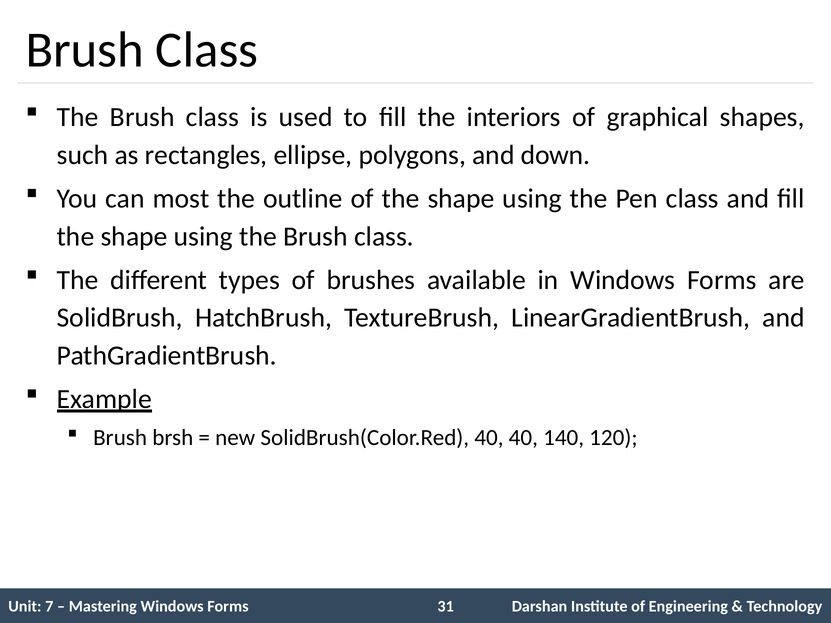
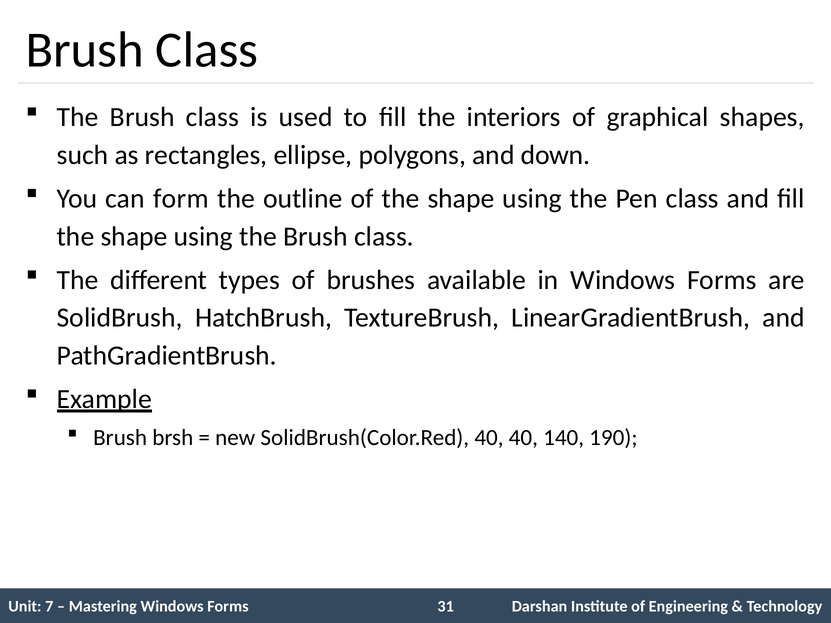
most: most -> form
120: 120 -> 190
